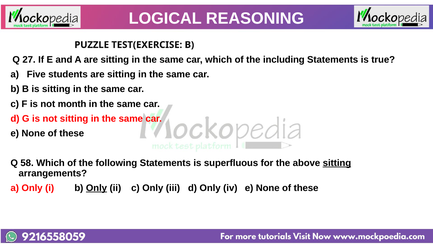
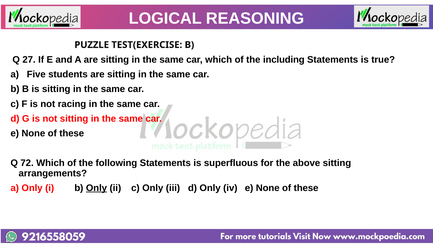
month: month -> racing
58: 58 -> 72
sitting at (337, 163) underline: present -> none
